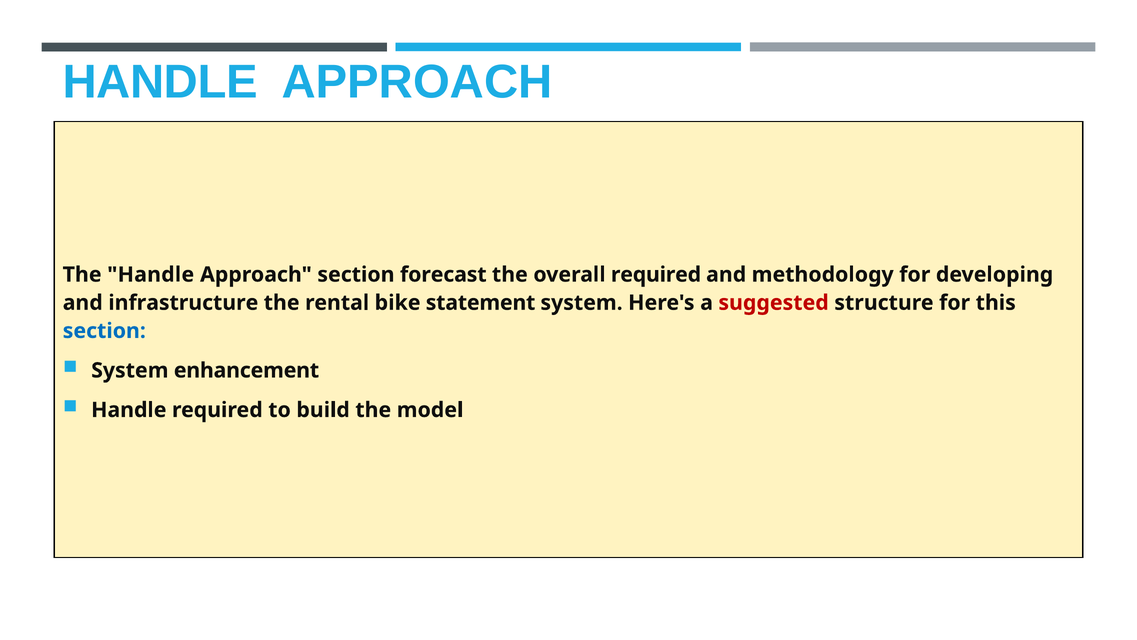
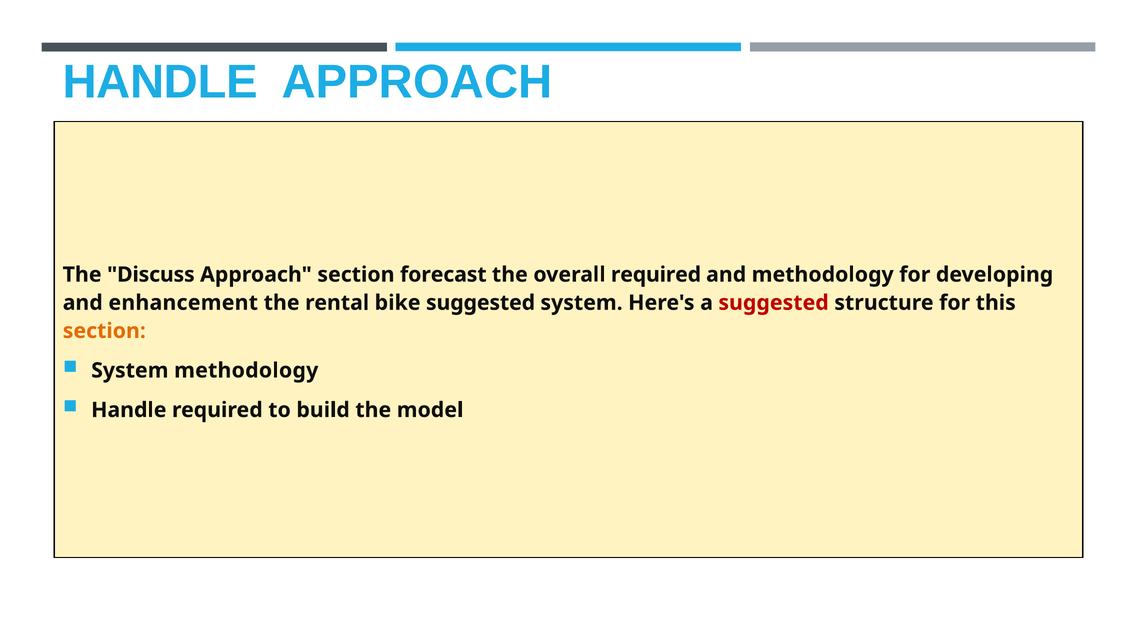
The Handle: Handle -> Discuss
infrastructure: infrastructure -> enhancement
bike statement: statement -> suggested
section at (104, 331) colour: blue -> orange
System enhancement: enhancement -> methodology
